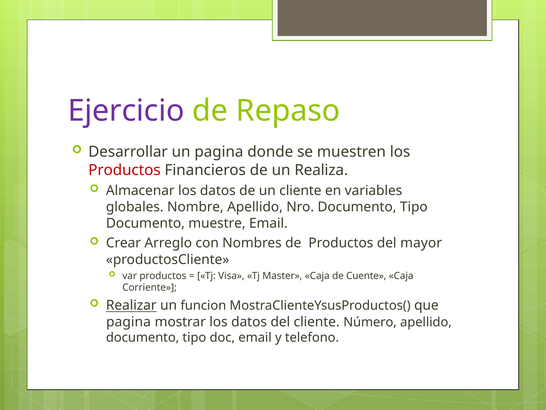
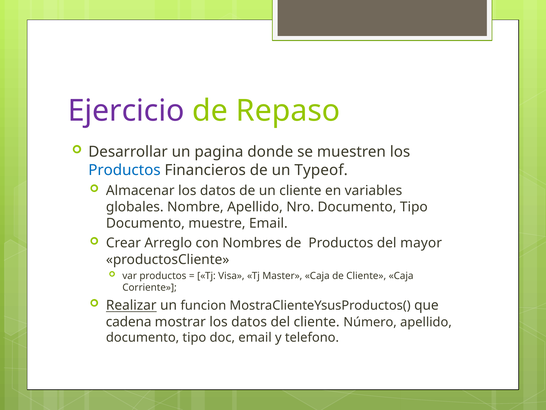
Productos at (124, 170) colour: red -> blue
Realiza: Realiza -> Typeof
de Cuente: Cuente -> Cliente
pagina at (128, 321): pagina -> cadena
